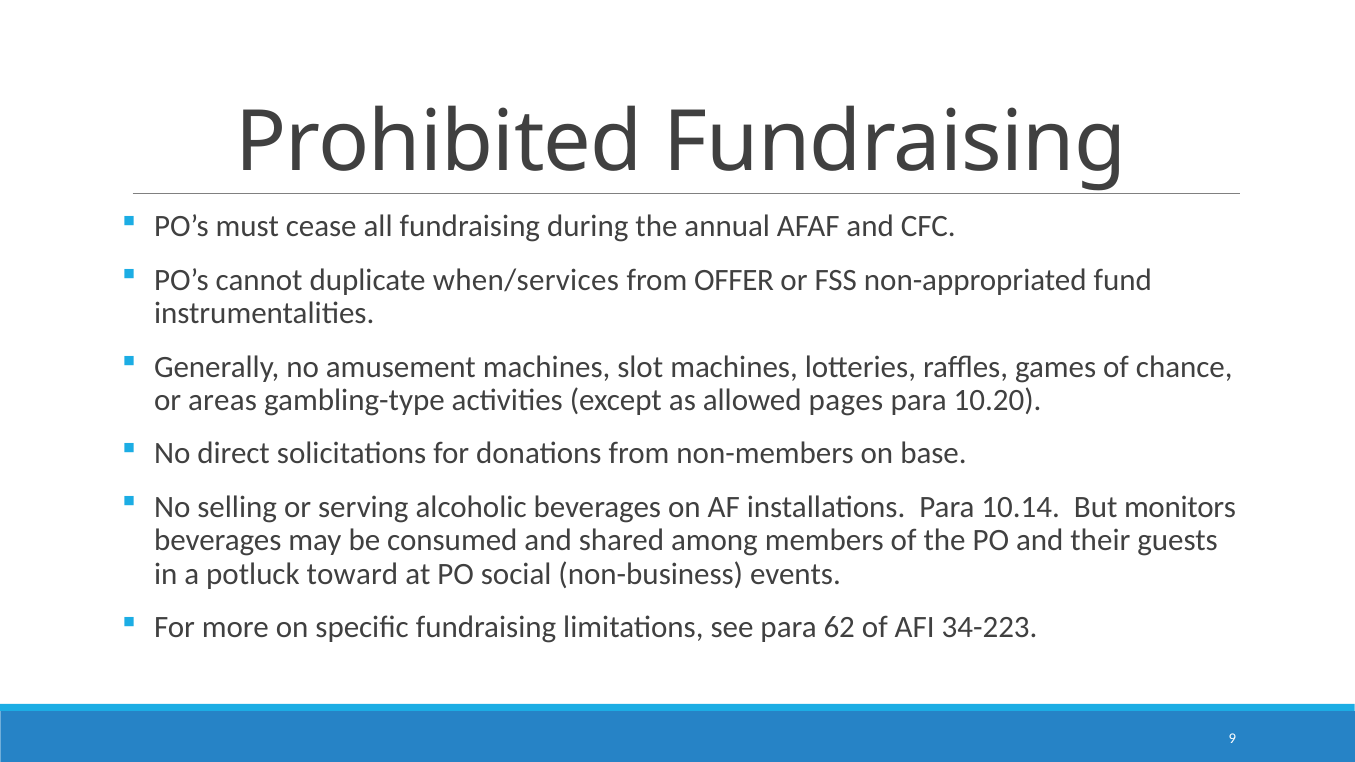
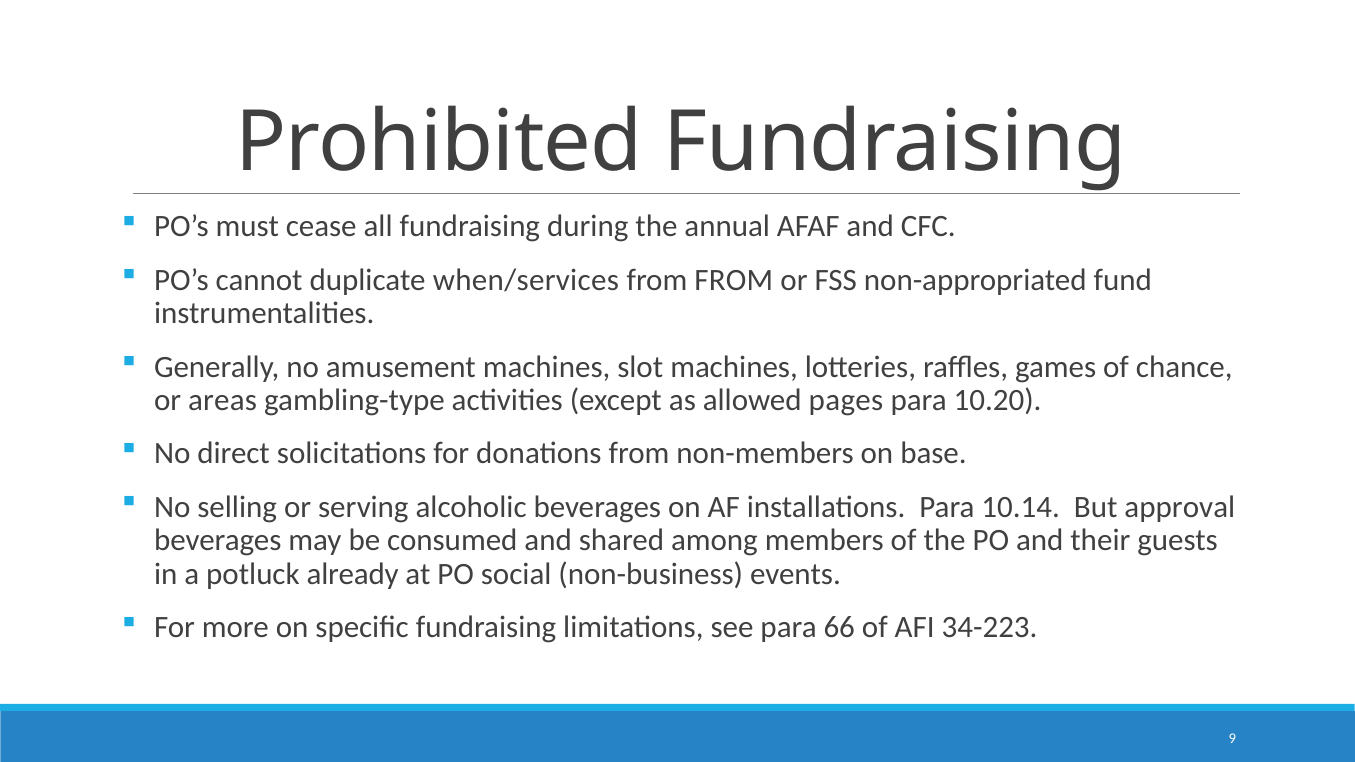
from OFFER: OFFER -> FROM
monitors: monitors -> approval
toward: toward -> already
62: 62 -> 66
